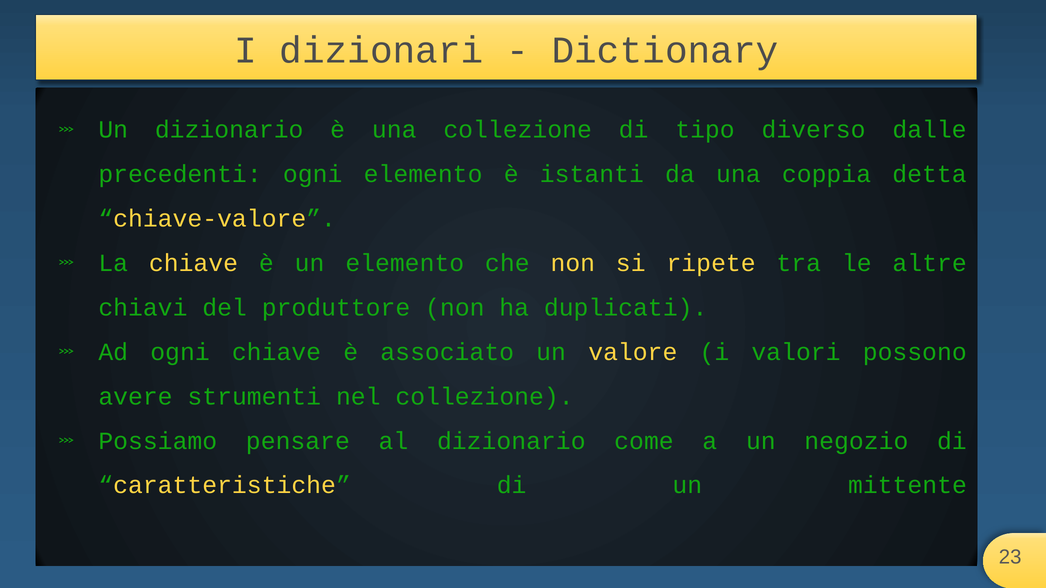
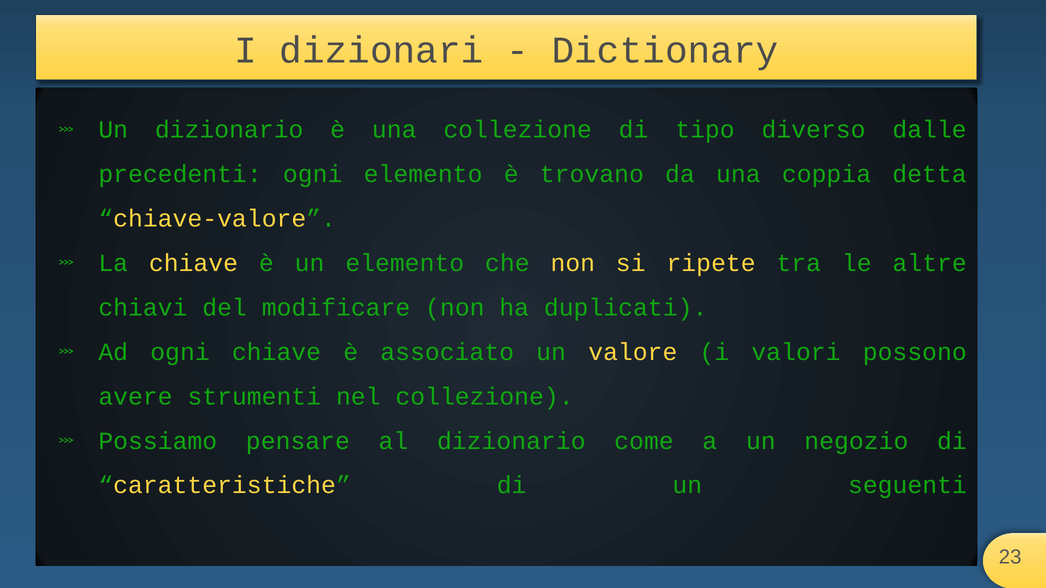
istanti: istanti -> trovano
produttore: produttore -> modificare
mittente: mittente -> seguenti
